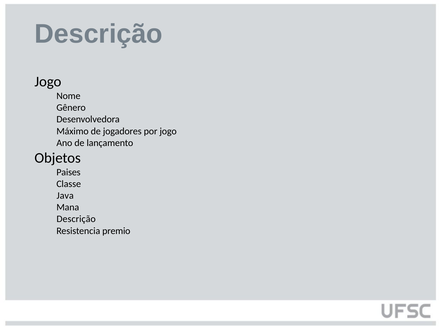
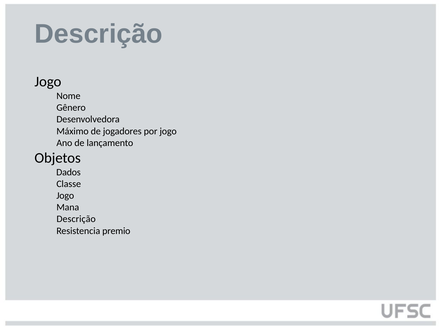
Paises: Paises -> Dados
Java at (65, 195): Java -> Jogo
